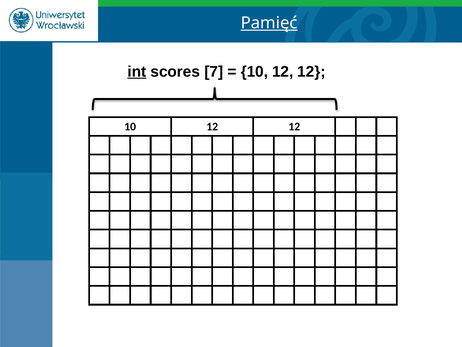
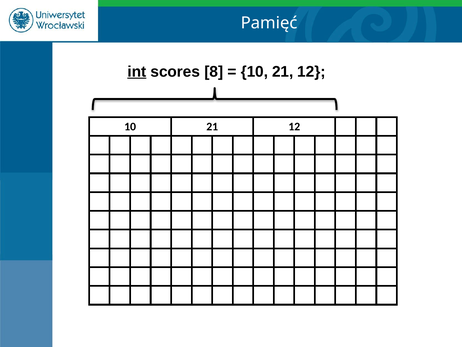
Pamięć underline: present -> none
7: 7 -> 8
12 at (283, 72): 12 -> 21
12 at (212, 126): 12 -> 21
